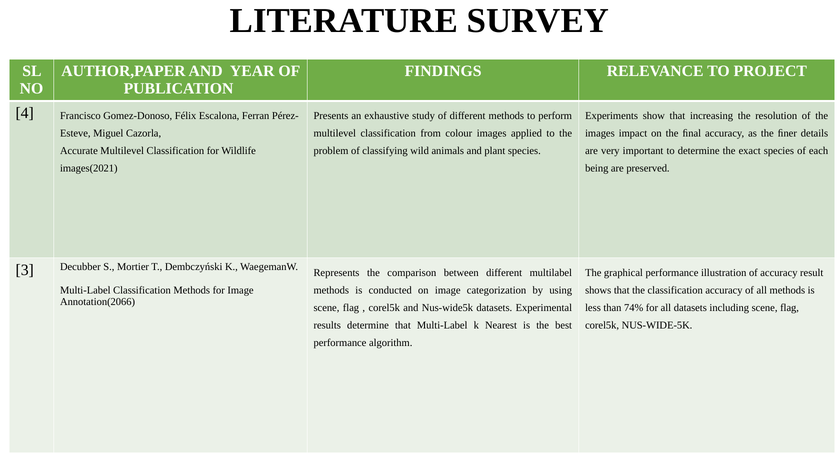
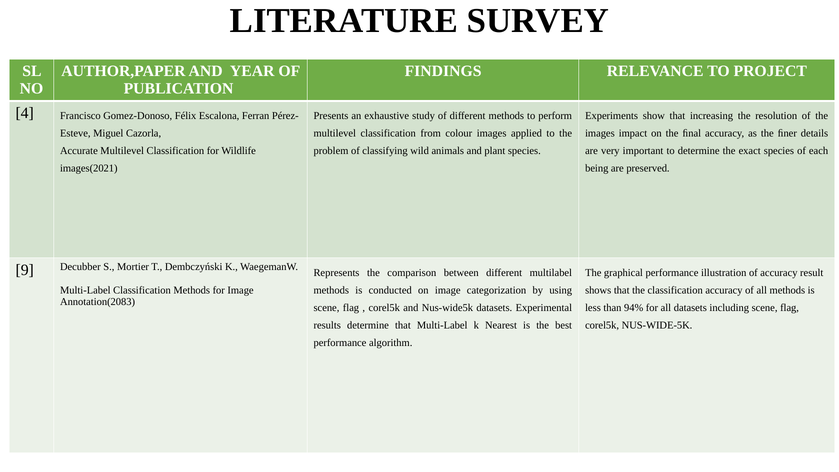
3: 3 -> 9
Annotation(2066: Annotation(2066 -> Annotation(2083
74%: 74% -> 94%
